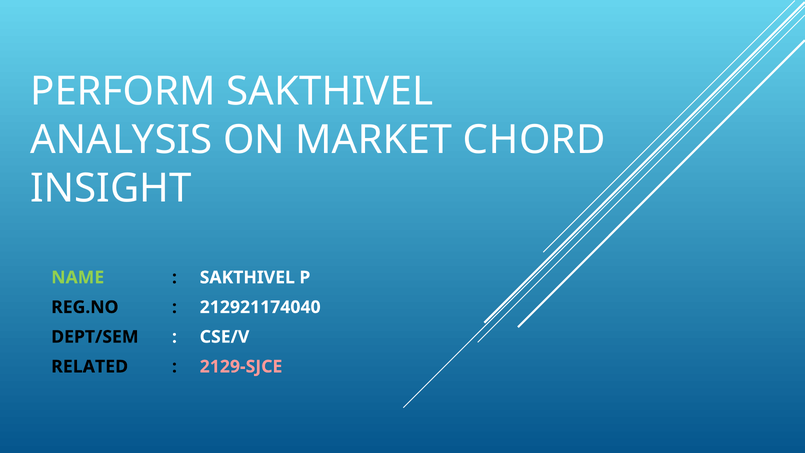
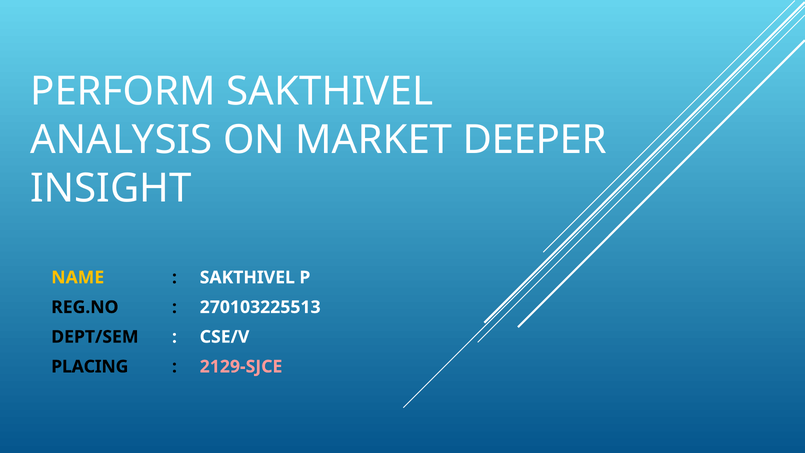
CHORD: CHORD -> DEEPER
NAME colour: light green -> yellow
212921174040: 212921174040 -> 270103225513
RELATED: RELATED -> PLACING
